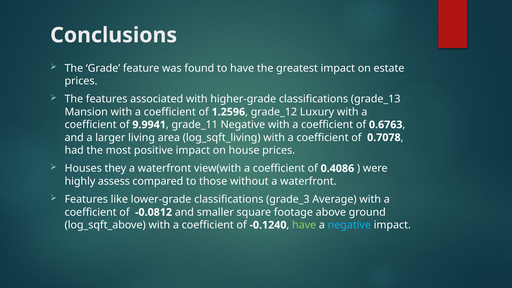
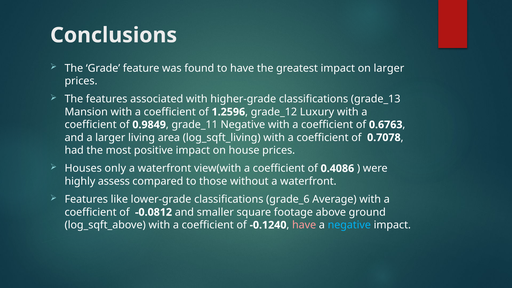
on estate: estate -> larger
9.9941: 9.9941 -> 0.9849
they: they -> only
grade_3: grade_3 -> grade_6
have at (304, 225) colour: light green -> pink
